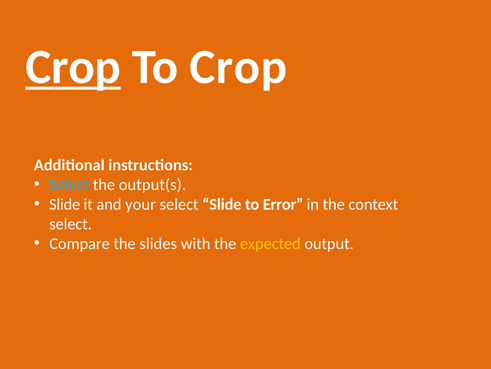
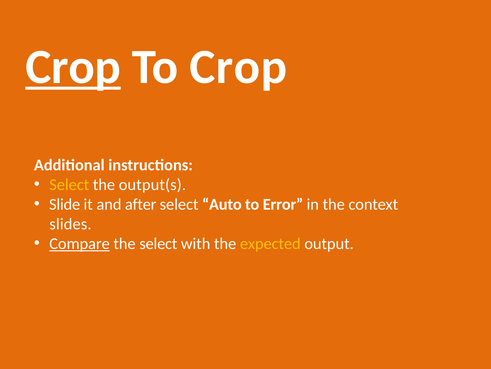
Select at (69, 184) colour: light blue -> yellow
your: your -> after
select Slide: Slide -> Auto
select at (71, 224): select -> slides
Compare underline: none -> present
the slides: slides -> select
